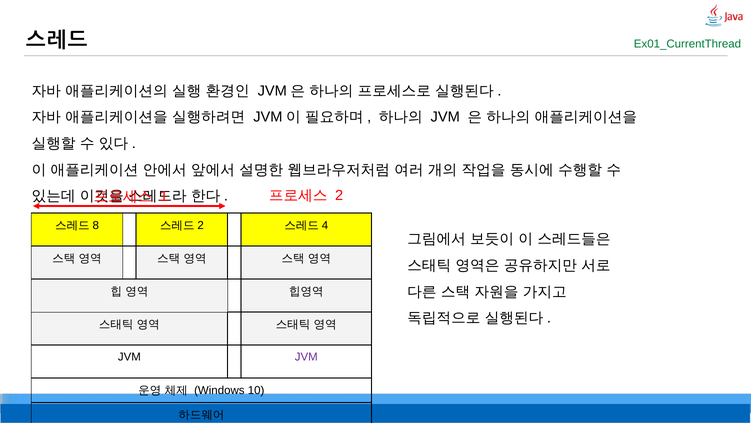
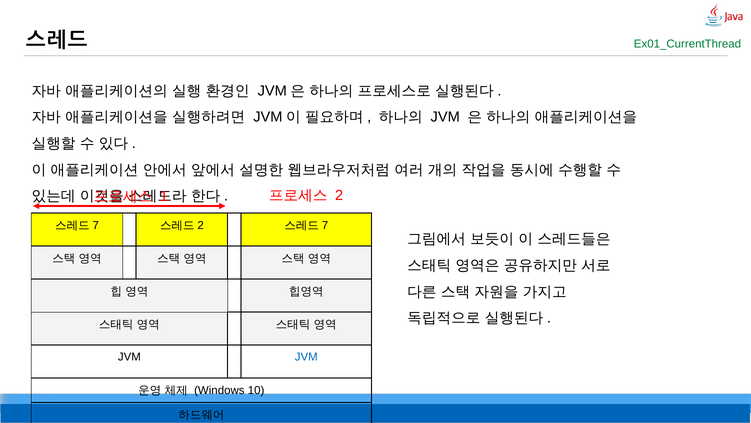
8 at (96, 225): 8 -> 7
4 at (325, 225): 4 -> 7
JVM at (306, 356) colour: purple -> blue
